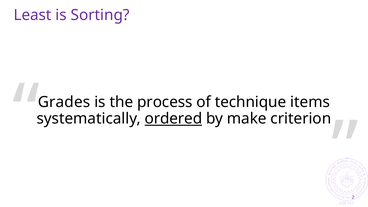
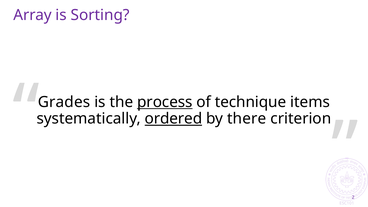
Least: Least -> Array
process underline: none -> present
make: make -> there
